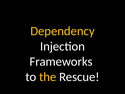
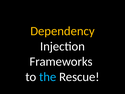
the colour: yellow -> light blue
